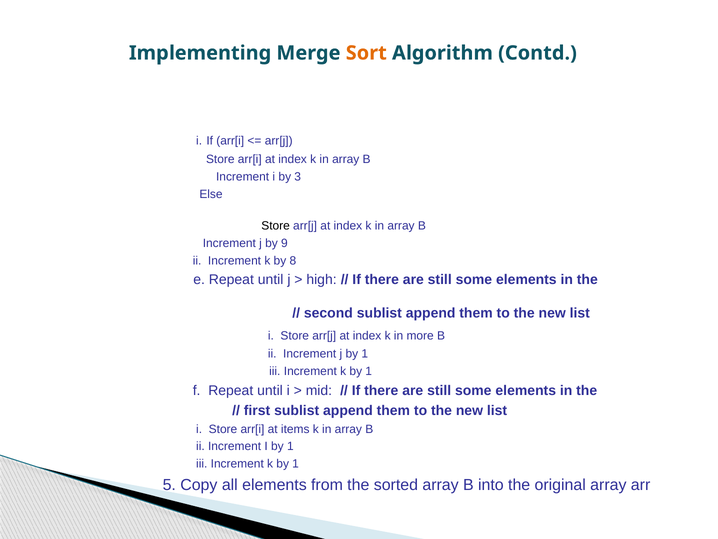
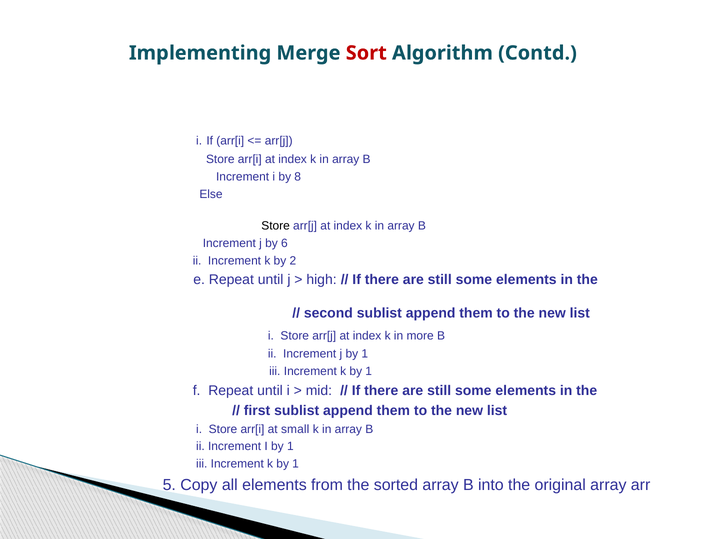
Sort colour: orange -> red
3: 3 -> 8
9: 9 -> 6
8: 8 -> 2
items: items -> small
